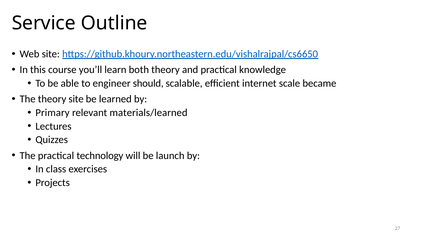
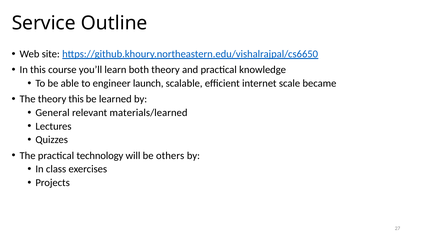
should: should -> launch
theory site: site -> this
Primary: Primary -> General
launch: launch -> others
